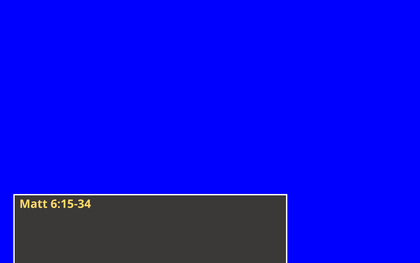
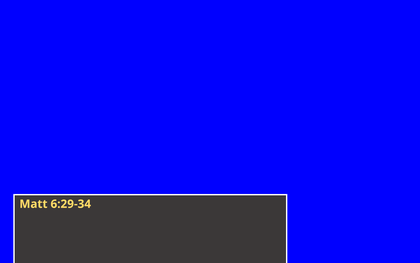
6:15-34: 6:15-34 -> 6:29-34
